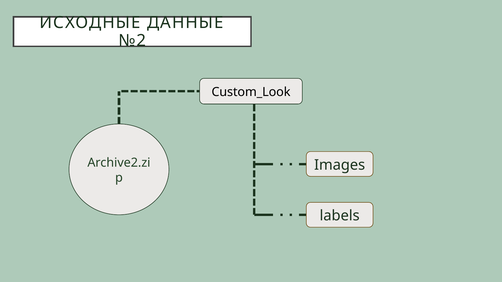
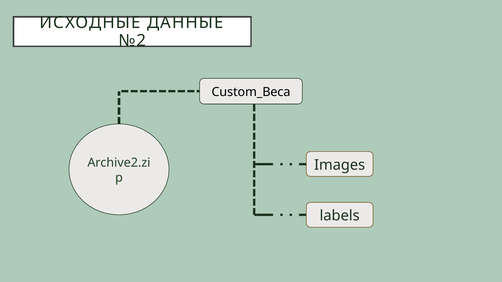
Custom_Look: Custom_Look -> Custom_Веса
